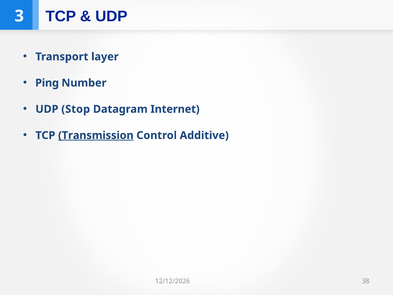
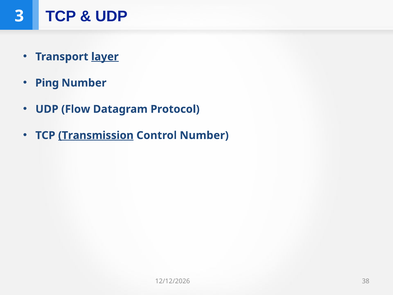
layer underline: none -> present
Stop: Stop -> Flow
Internet: Internet -> Protocol
Control Additive: Additive -> Number
